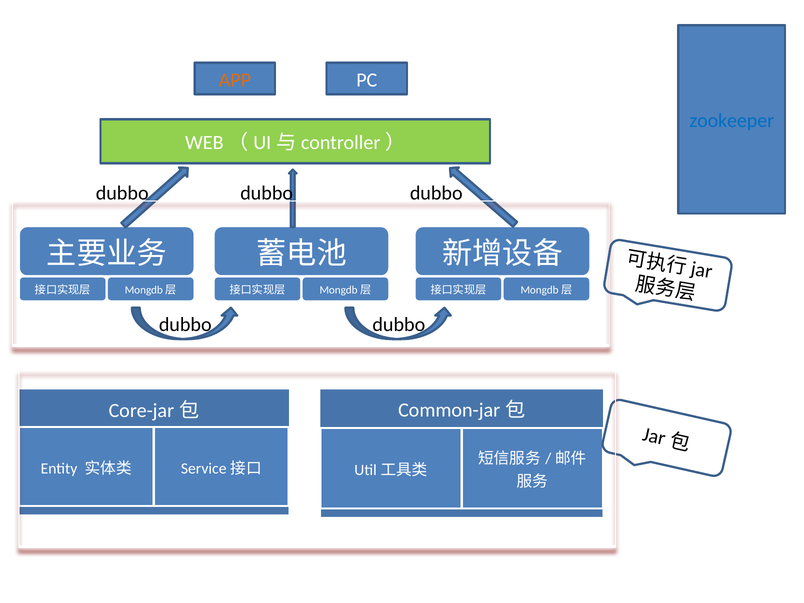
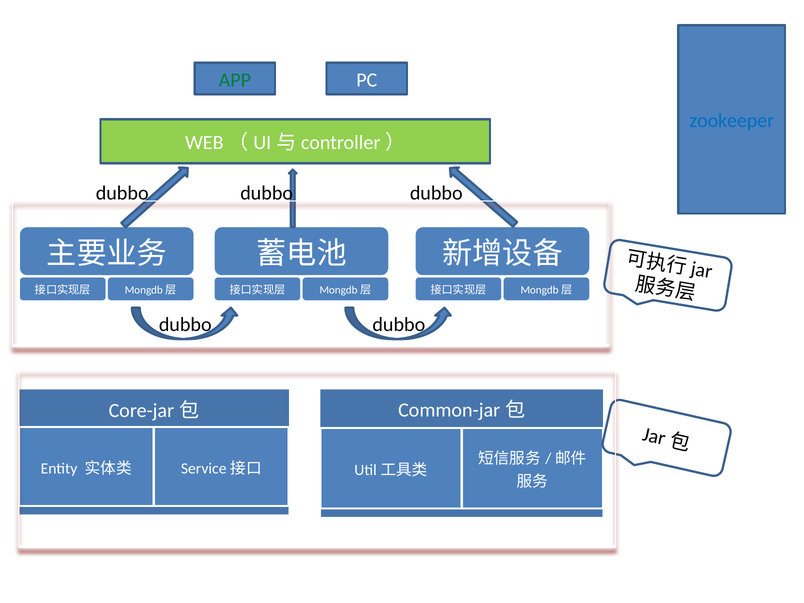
APP colour: orange -> green
